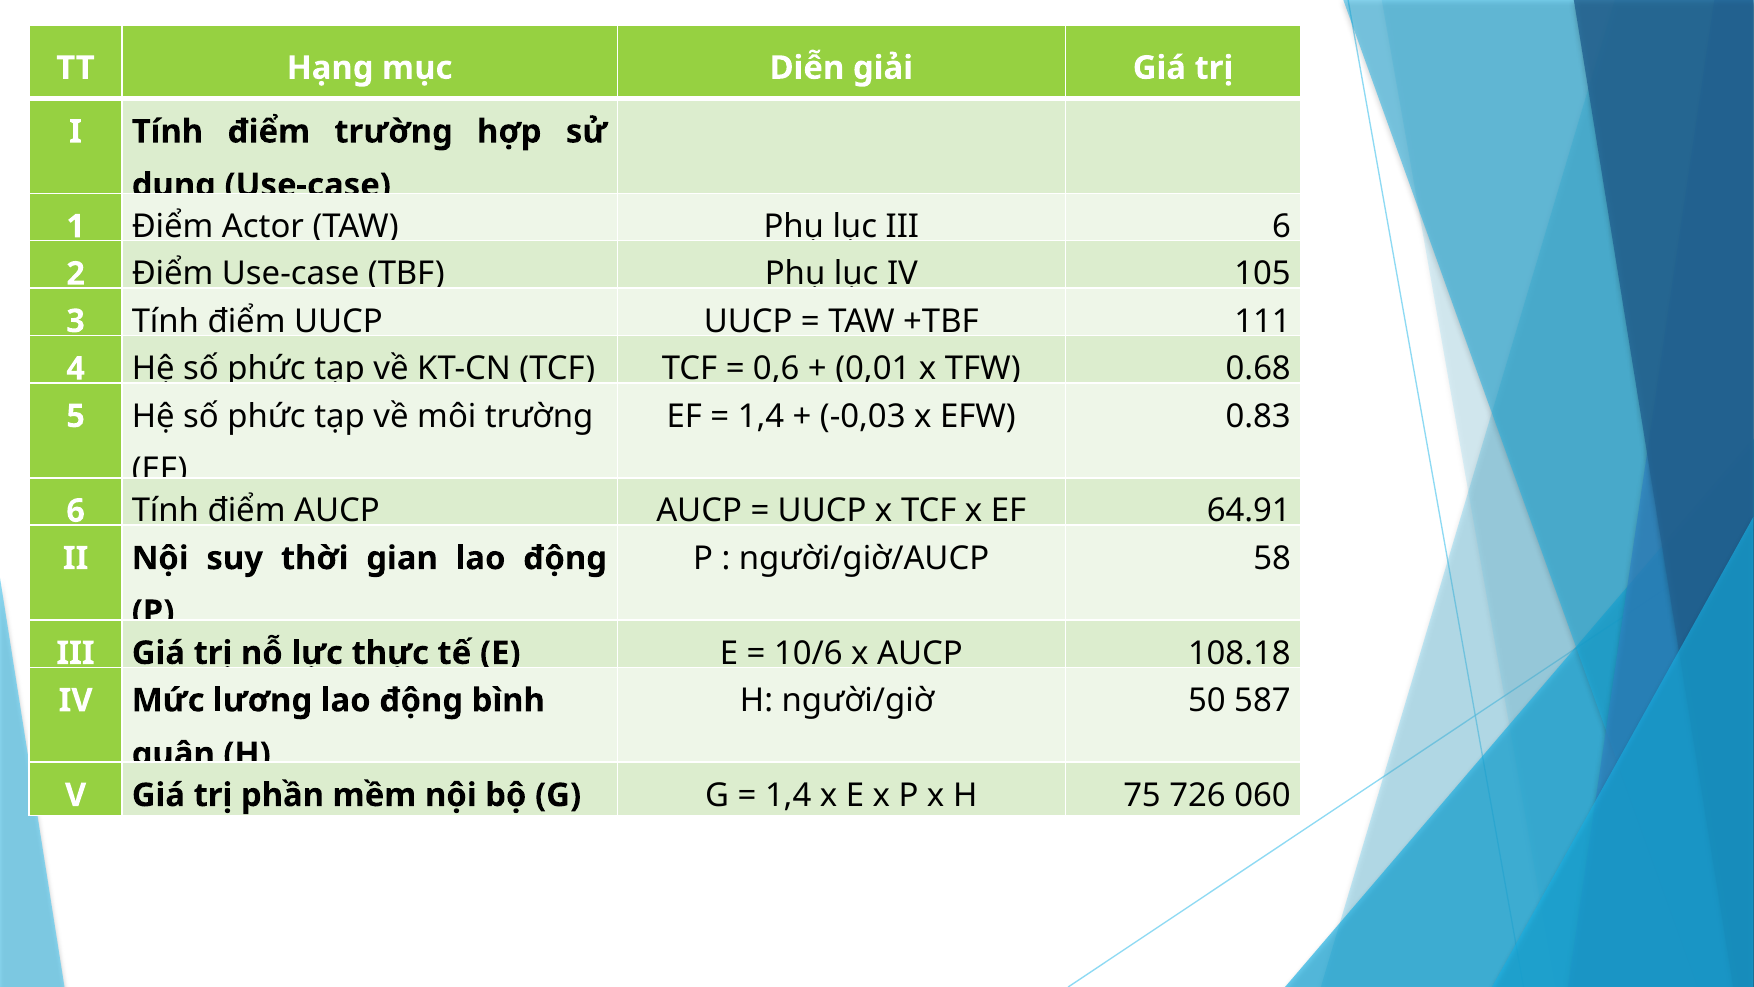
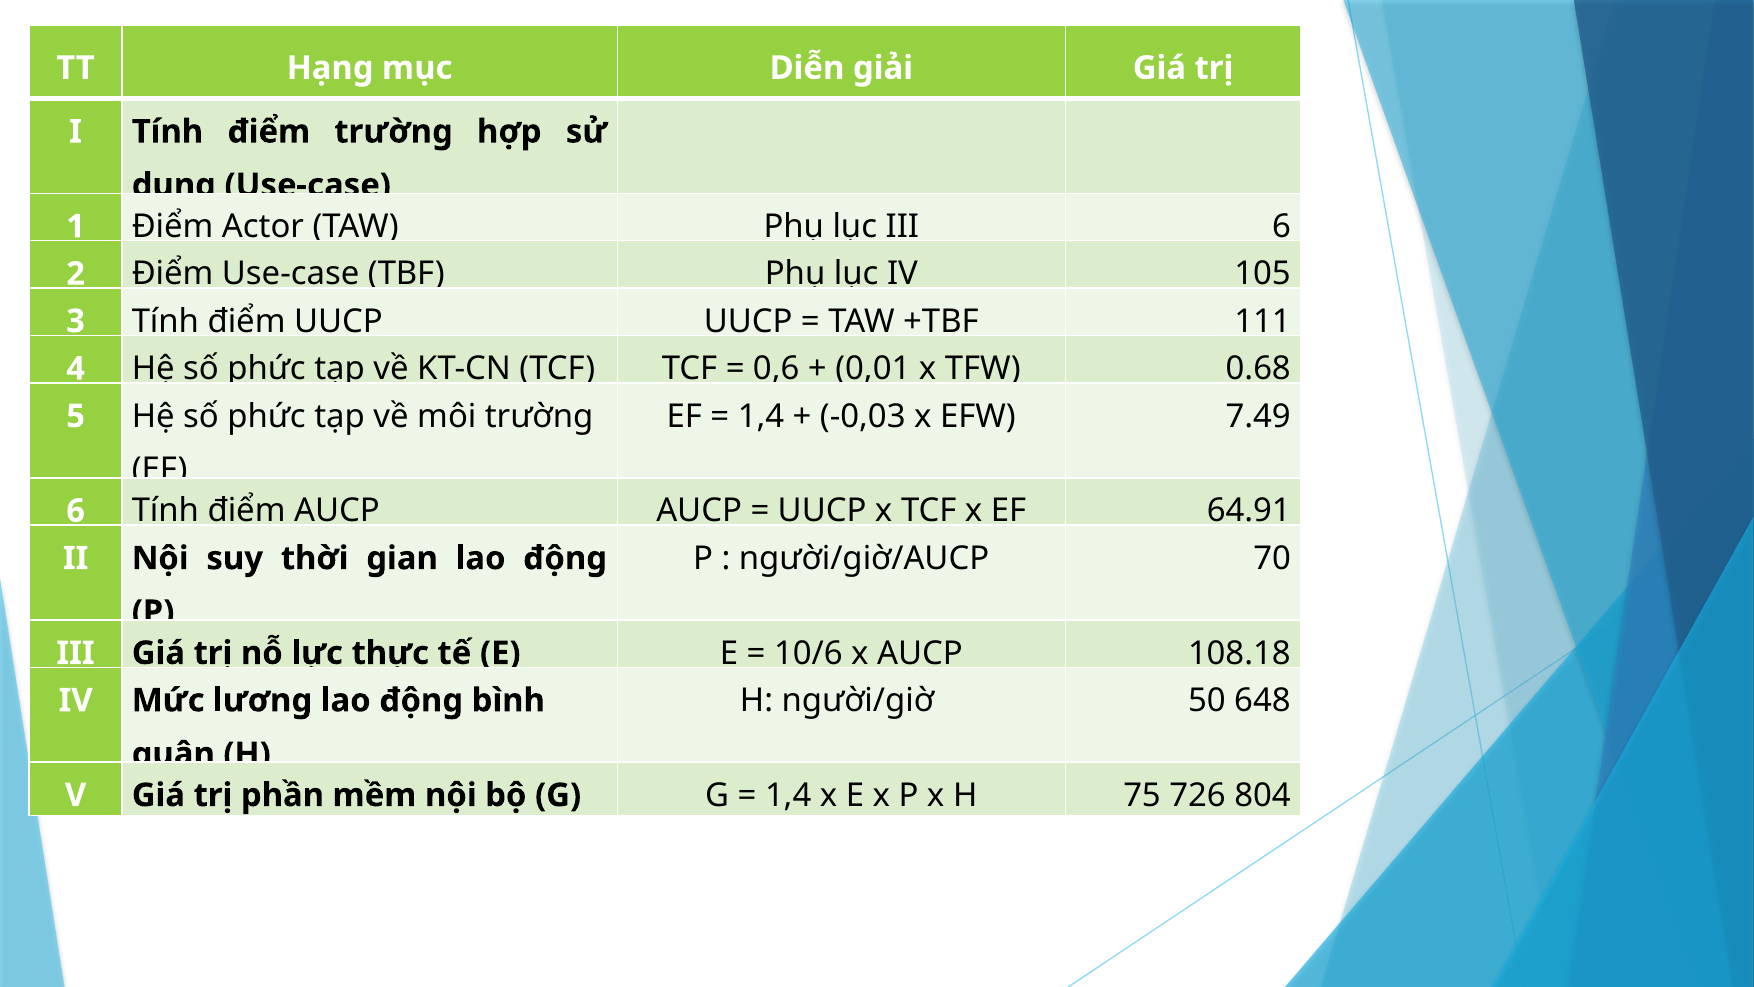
0.83: 0.83 -> 7.49
58: 58 -> 70
587: 587 -> 648
060: 060 -> 804
